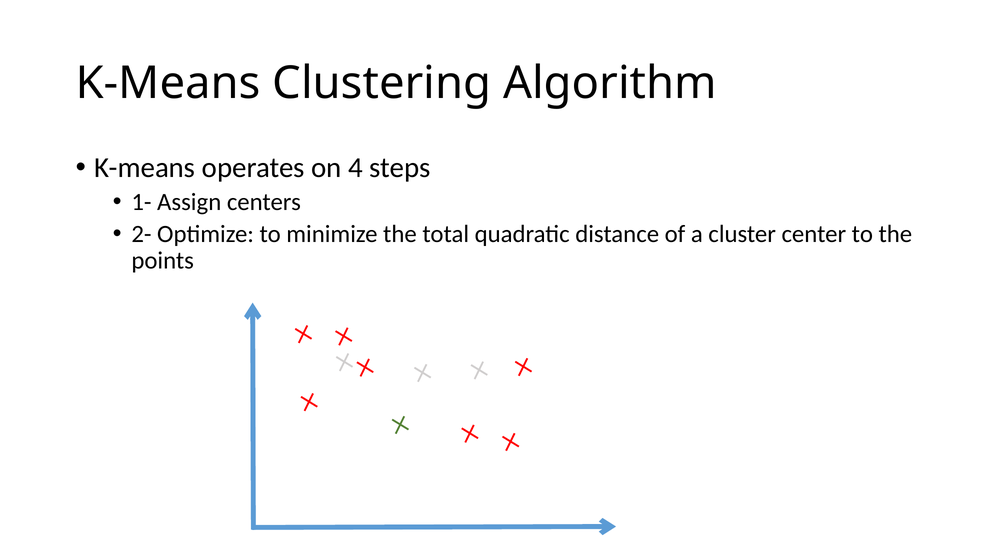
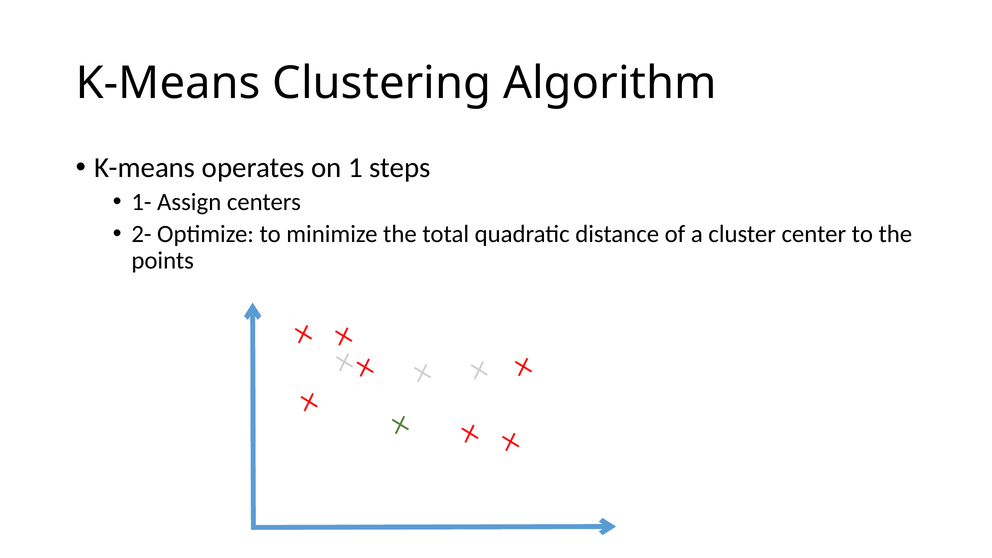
4: 4 -> 1
